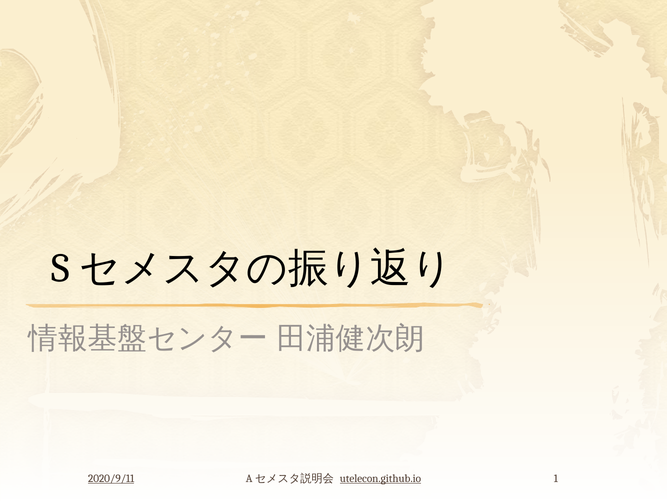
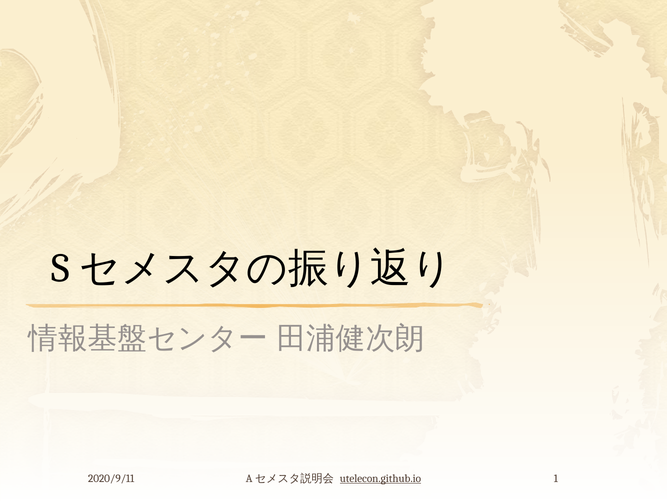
2020/9/11 underline: present -> none
